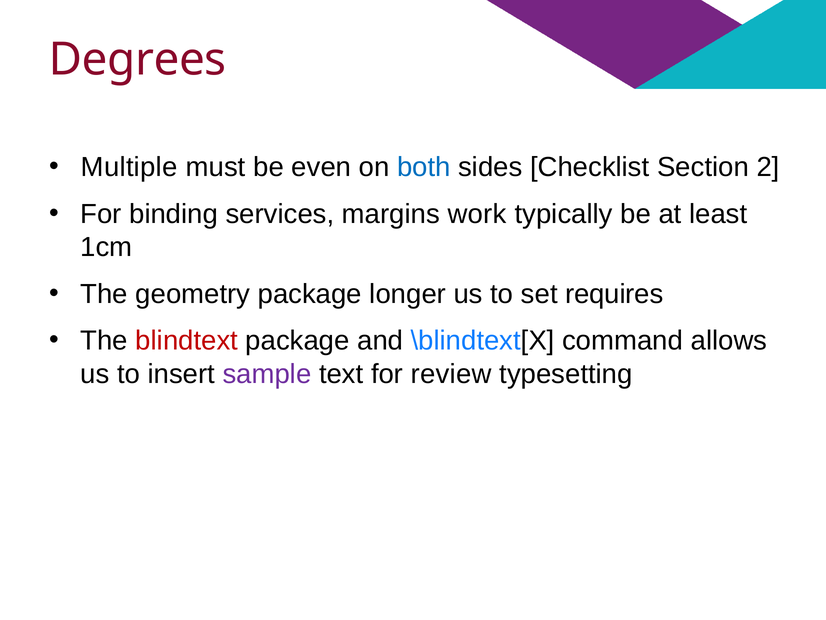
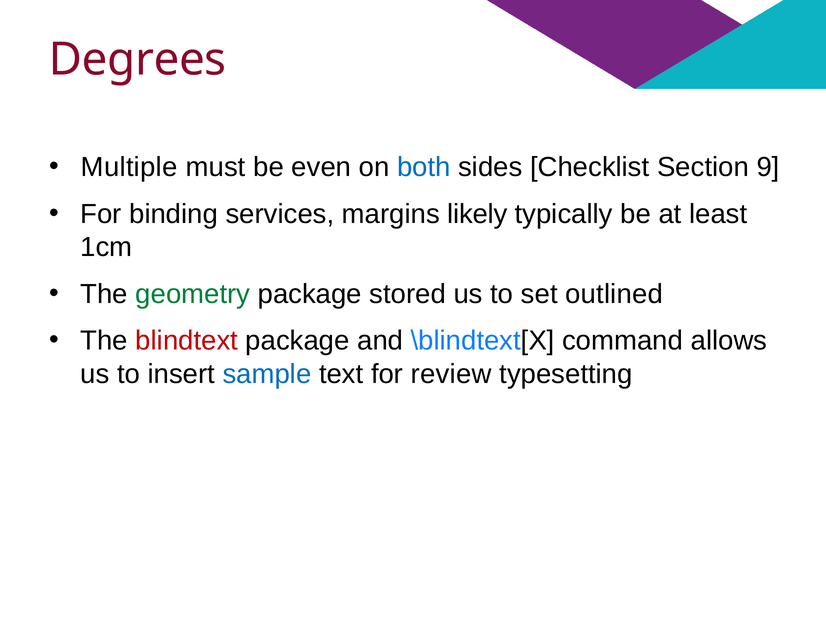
2: 2 -> 9
work: work -> likely
geometry colour: black -> green
longer: longer -> stored
requires: requires -> outlined
sample colour: purple -> blue
